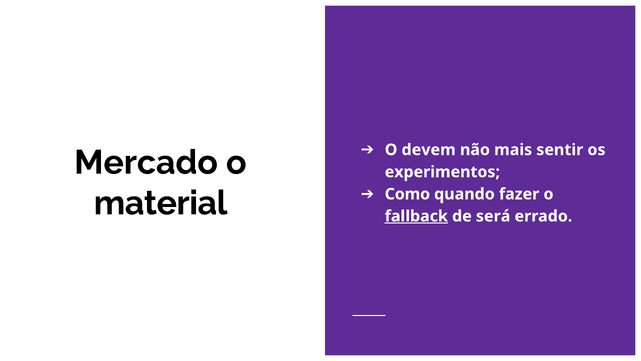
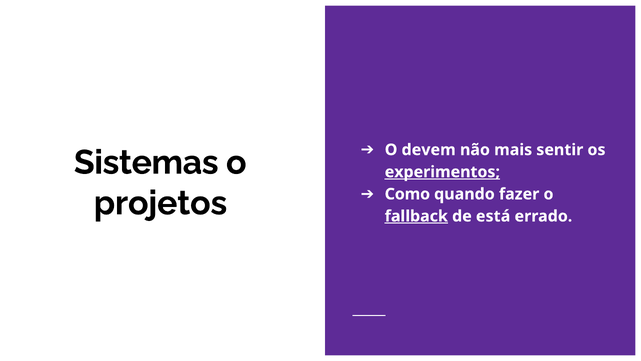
Mercado: Mercado -> Sistemas
experimentos underline: none -> present
material: material -> projetos
será: será -> está
